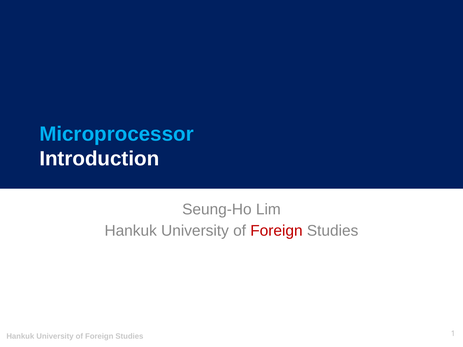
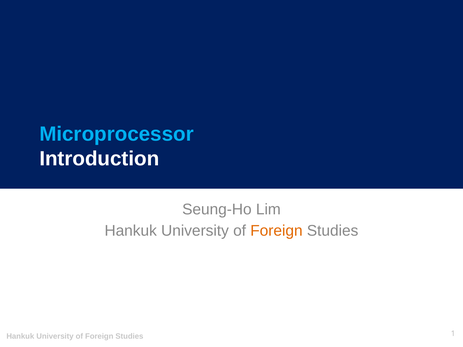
Foreign at (276, 231) colour: red -> orange
